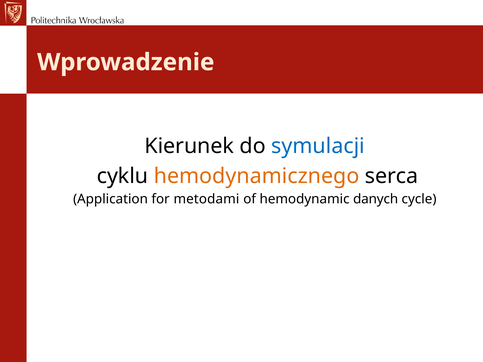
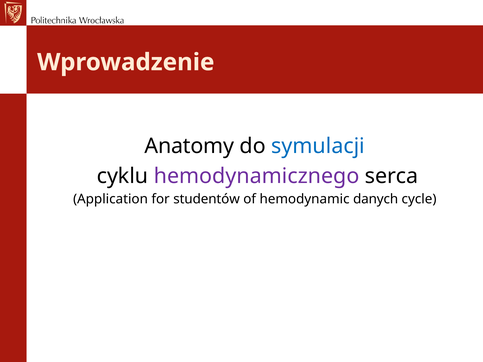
Kierunek: Kierunek -> Anatomy
hemodynamicznego colour: orange -> purple
metodami: metodami -> studentów
